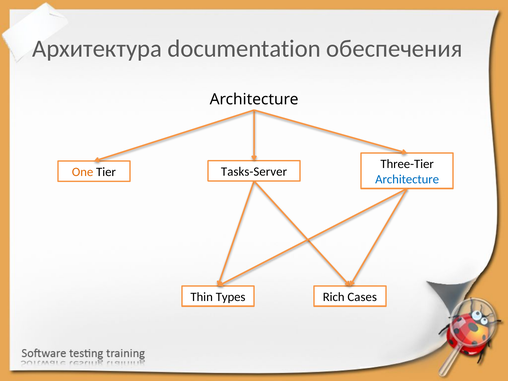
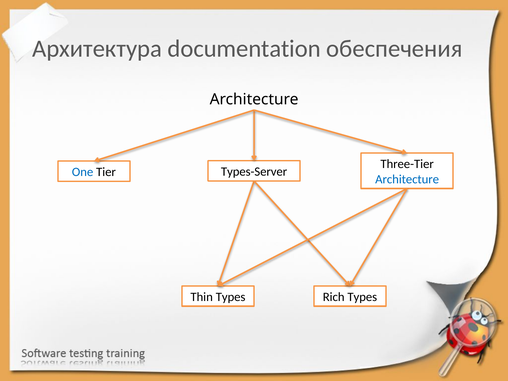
One colour: orange -> blue
Tasks-Server: Tasks-Server -> Types-Server
Rich Cases: Cases -> Types
